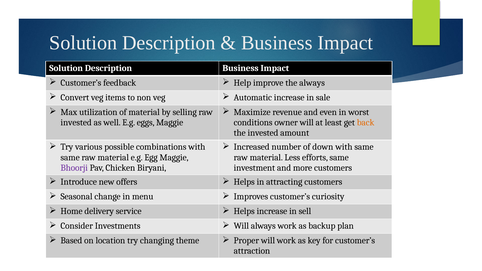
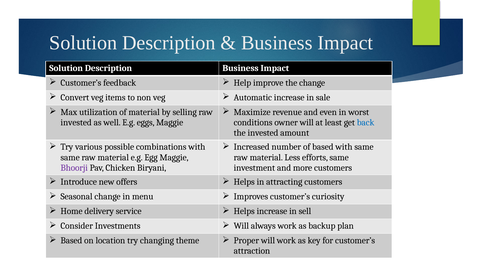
the always: always -> change
back colour: orange -> blue
of down: down -> based
